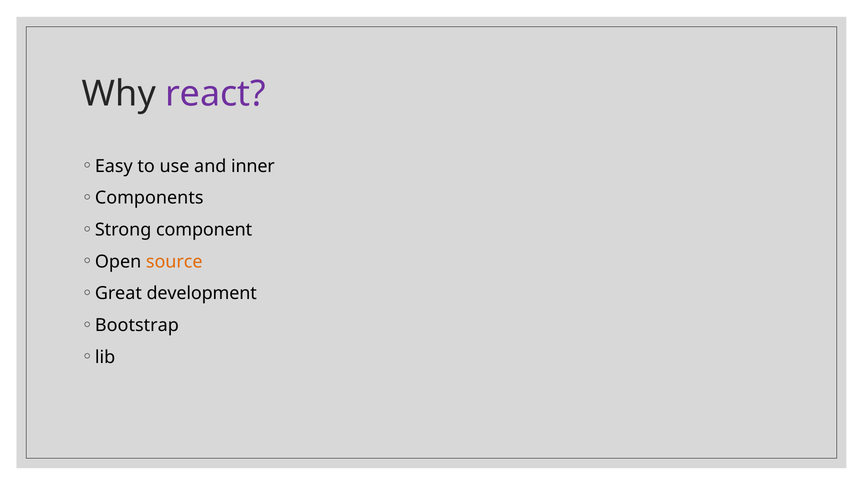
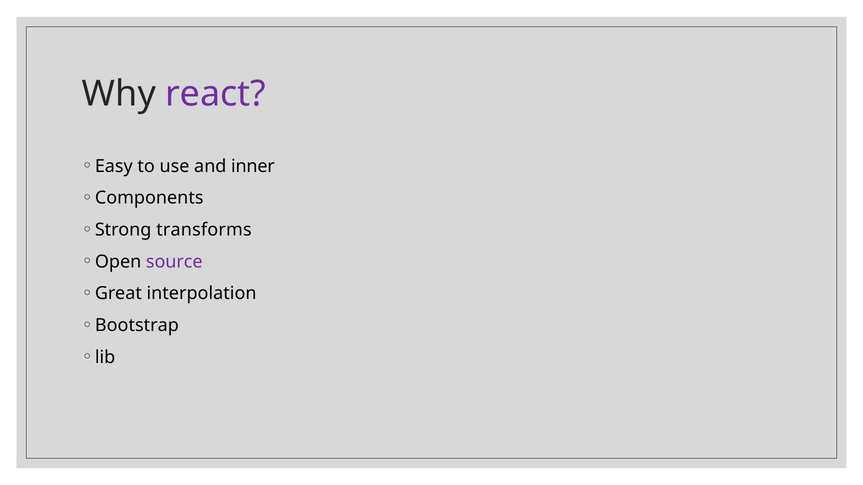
component: component -> transforms
source colour: orange -> purple
development: development -> interpolation
